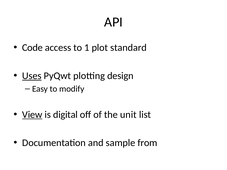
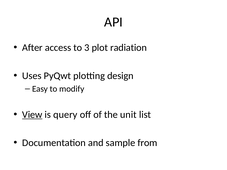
Code: Code -> After
1: 1 -> 3
standard: standard -> radiation
Uses underline: present -> none
digital: digital -> query
